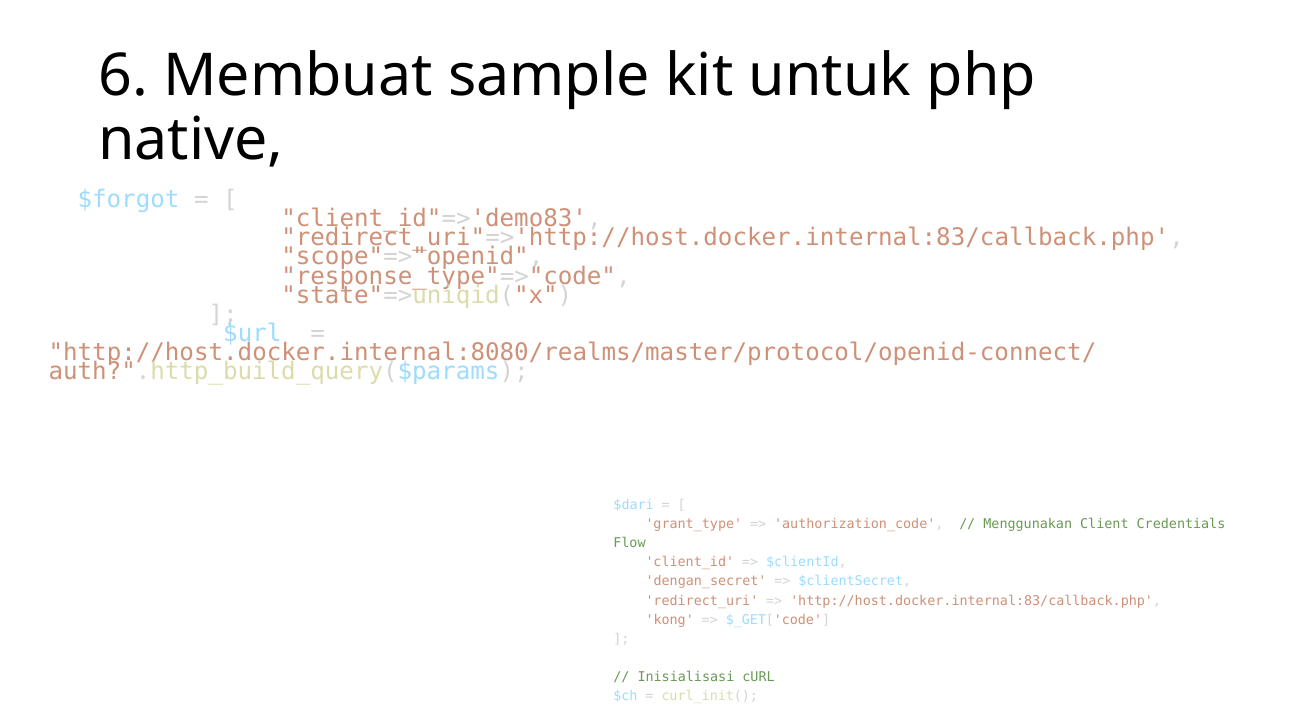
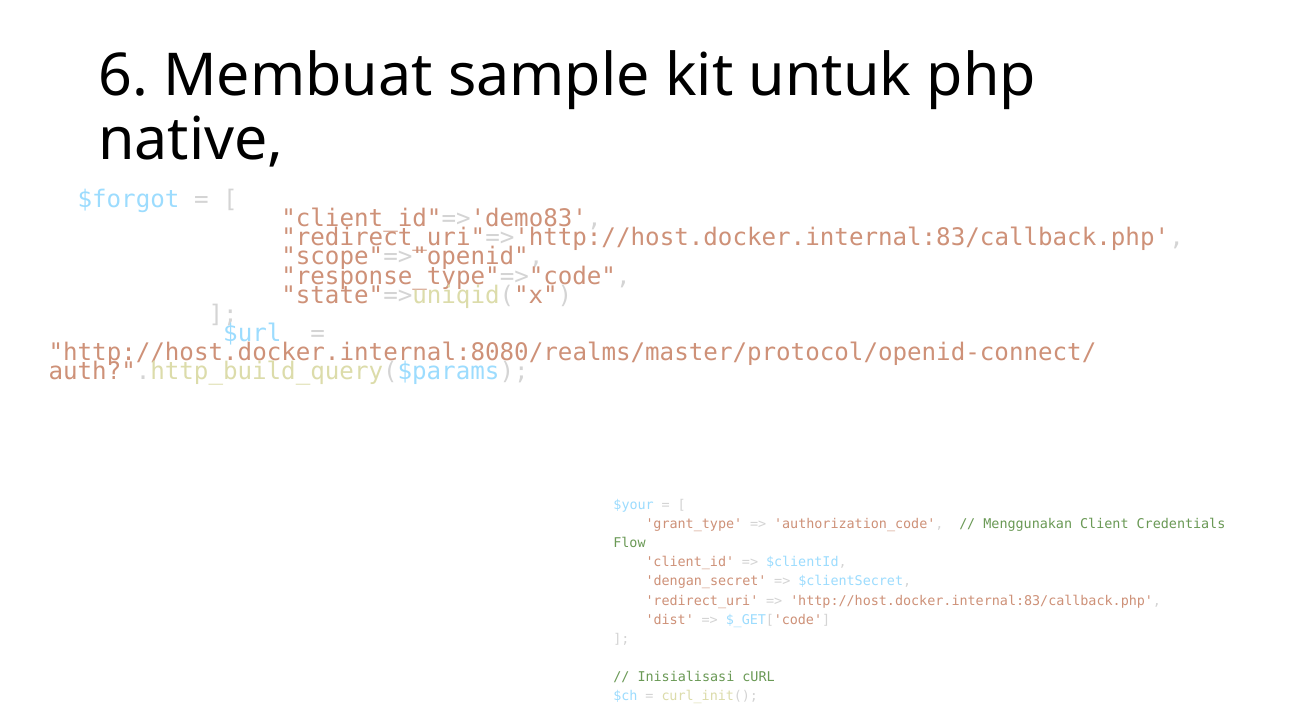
$dari: $dari -> $your
kong: kong -> dist
